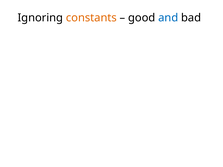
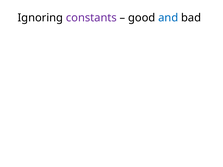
constants colour: orange -> purple
